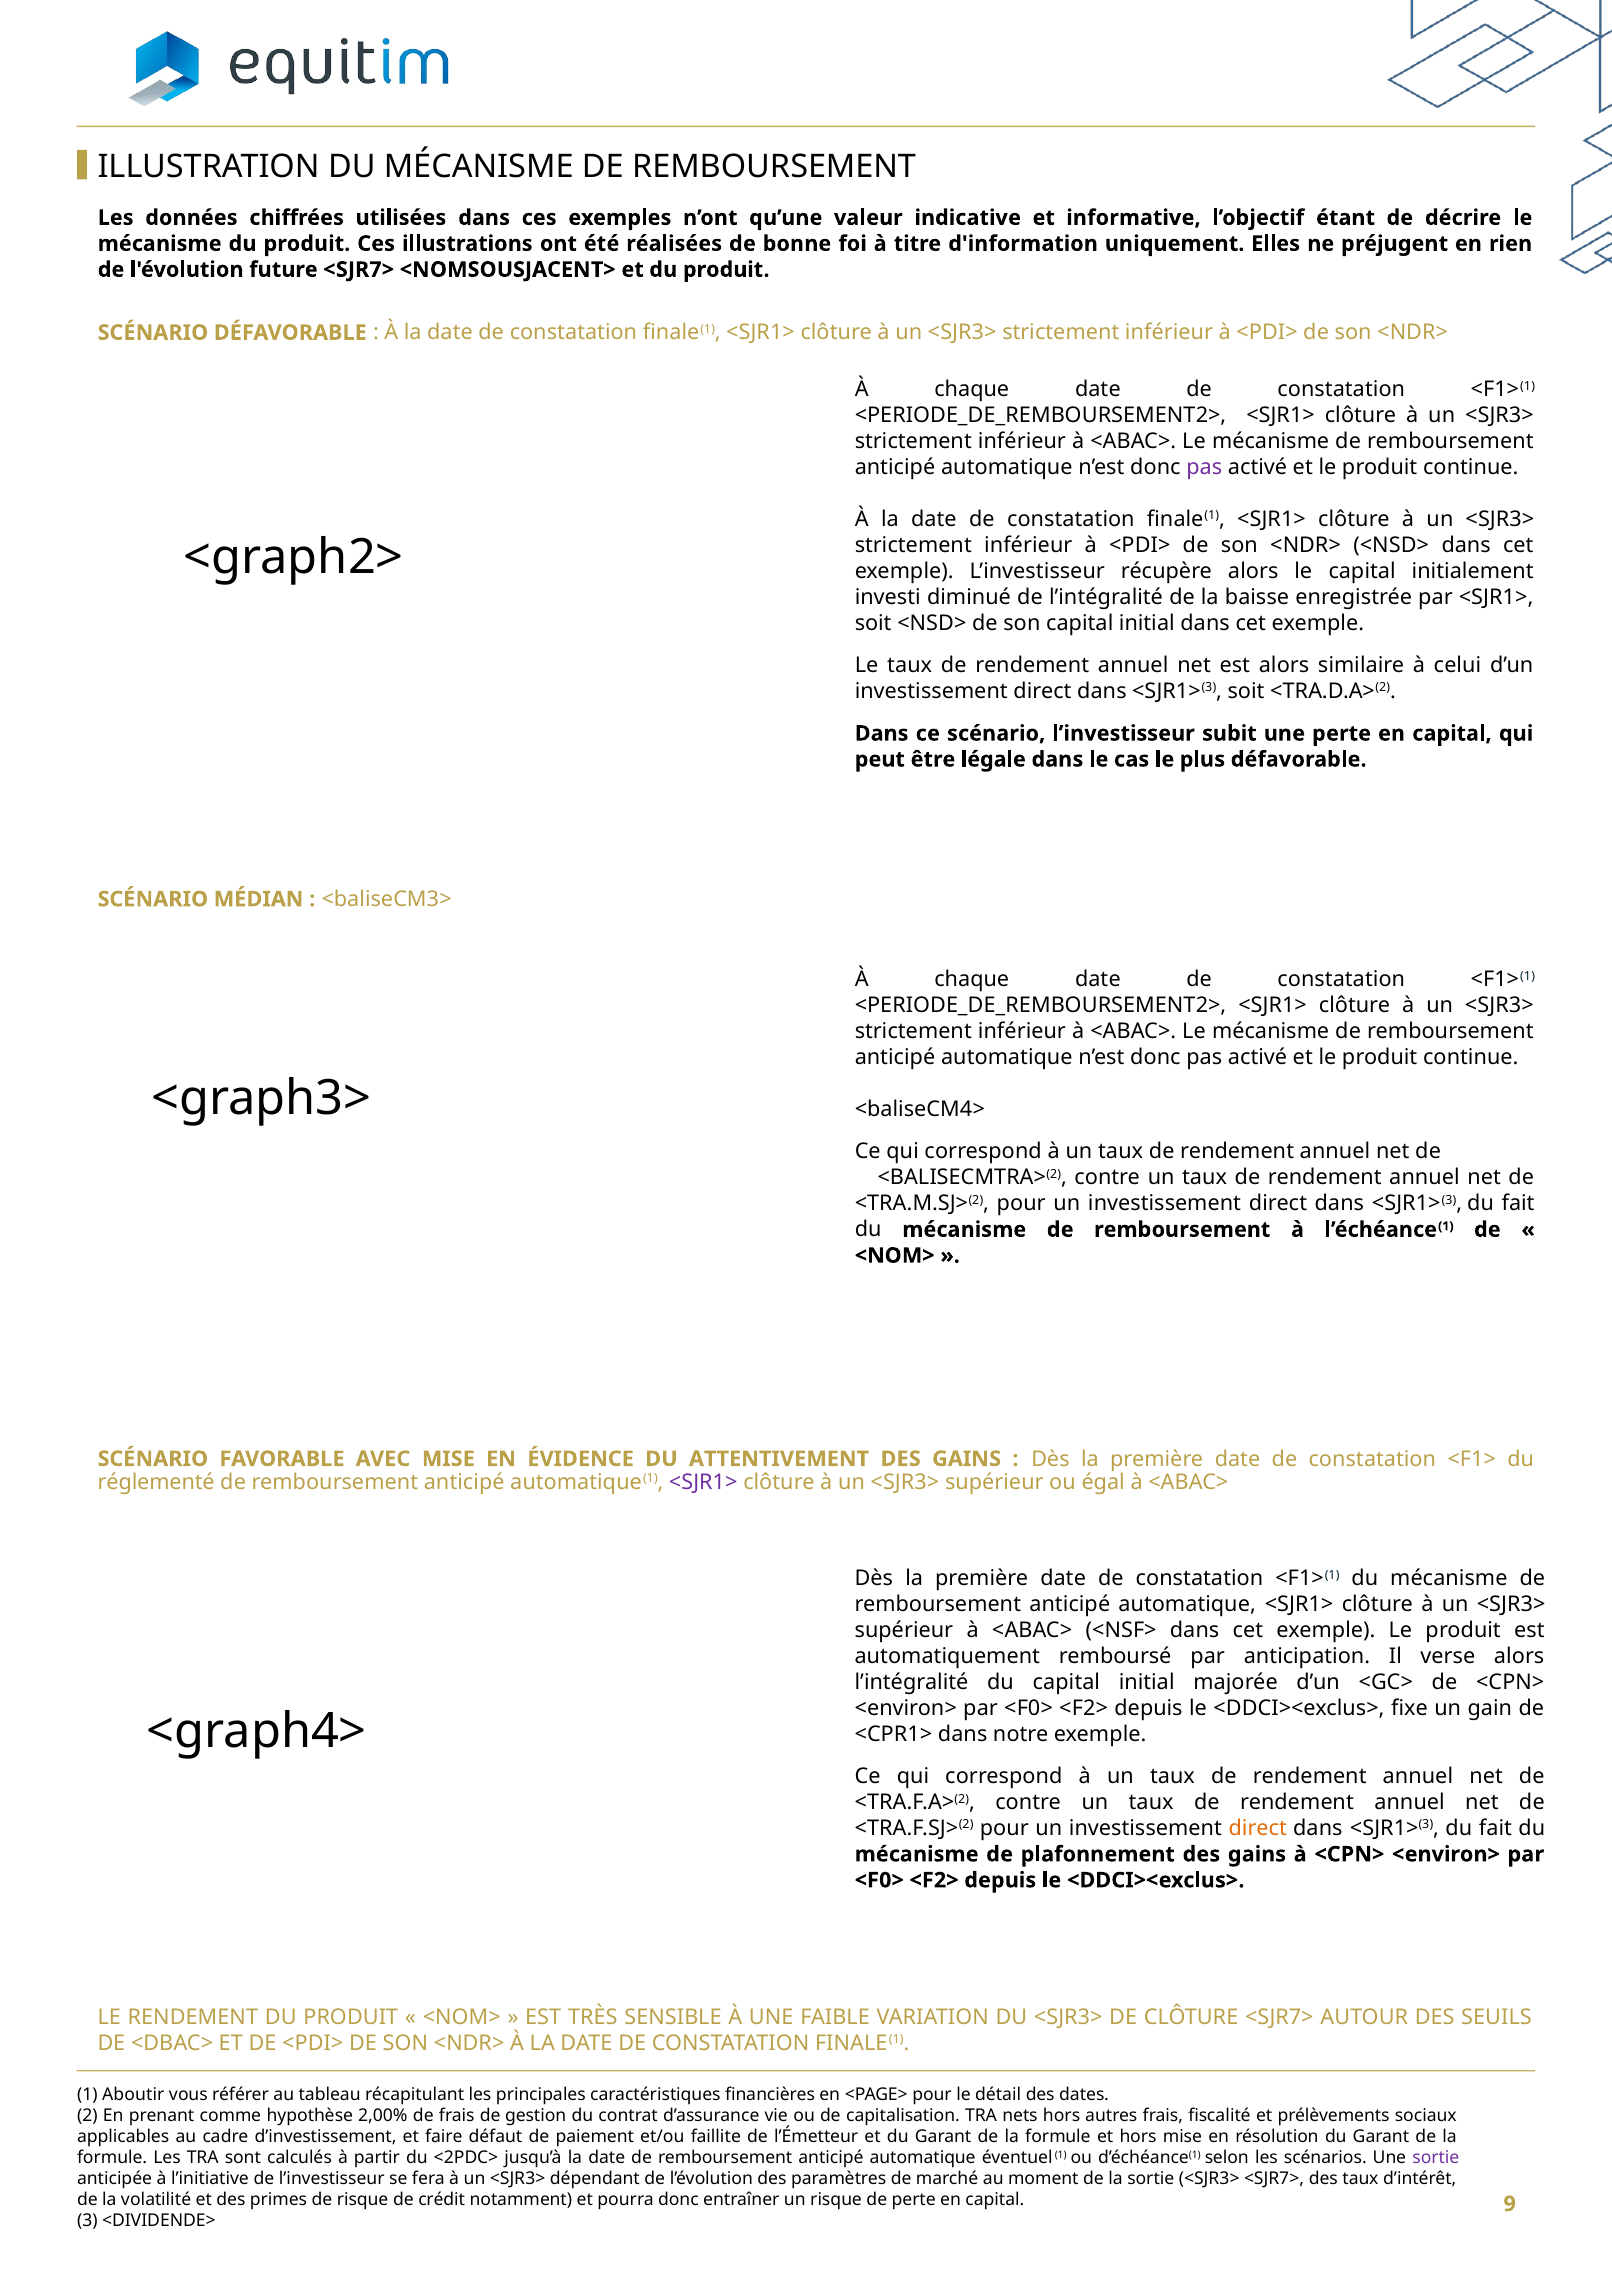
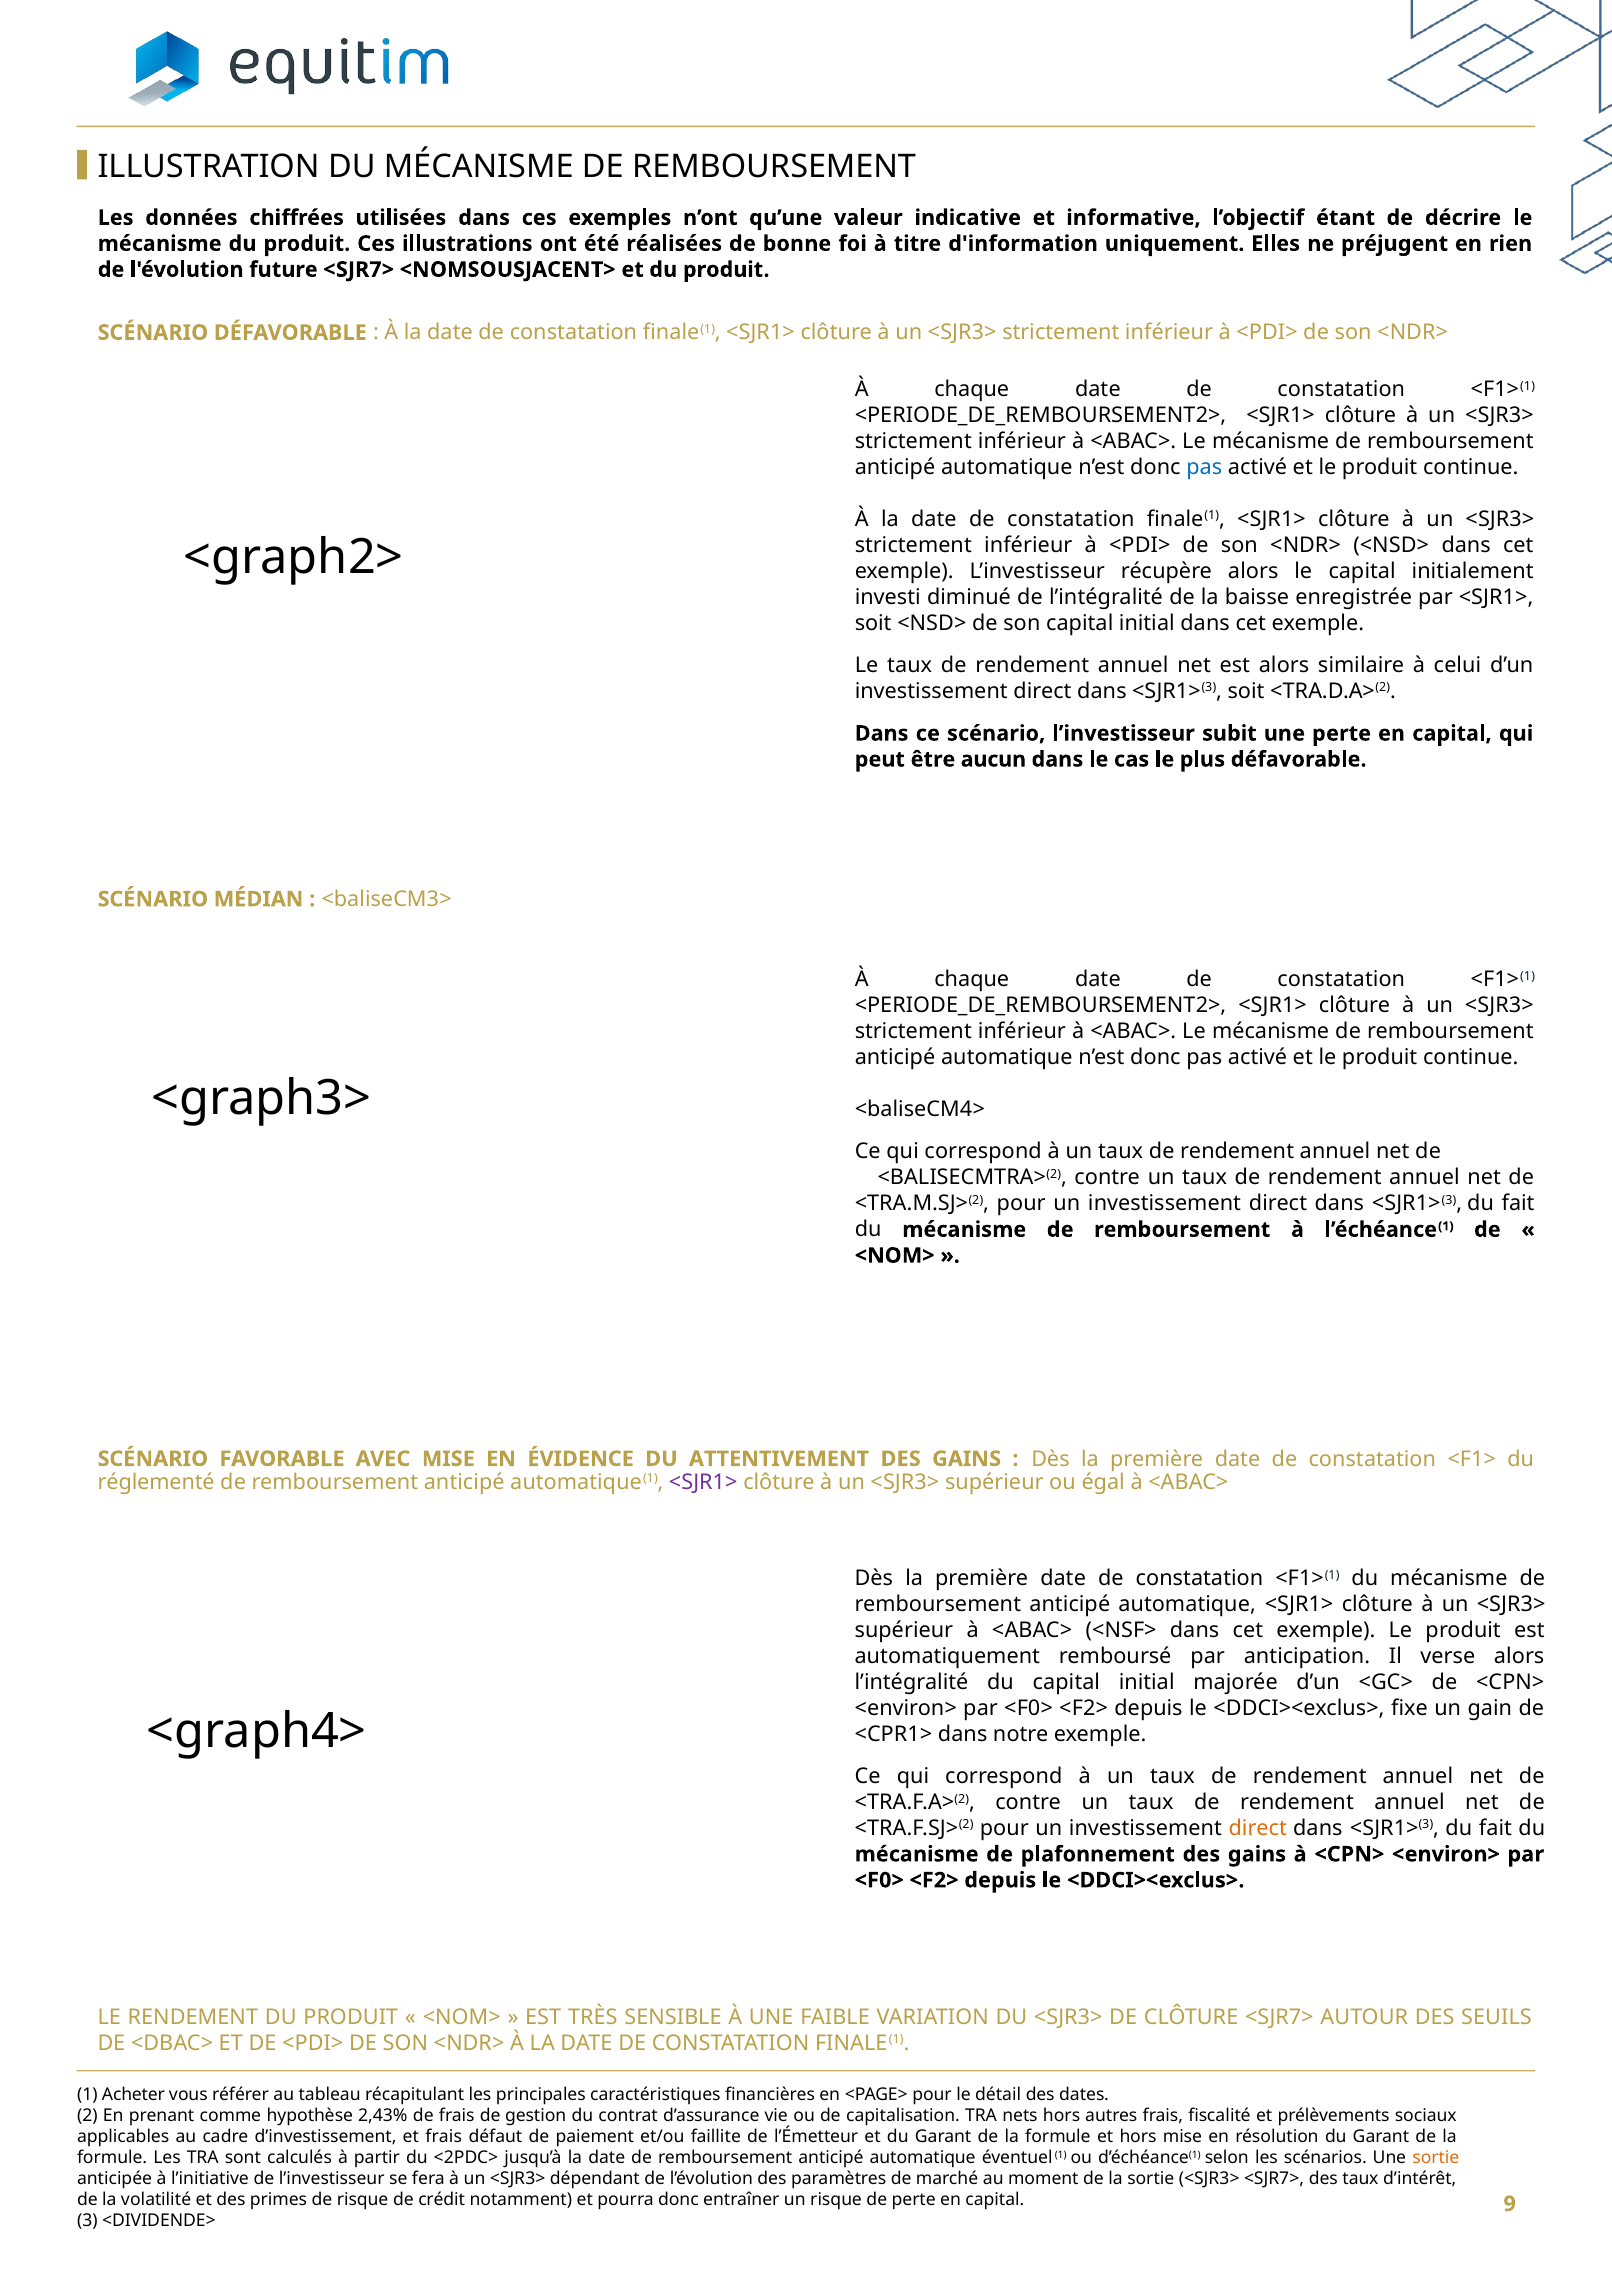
pas at (1204, 467) colour: purple -> blue
légale: légale -> aucun
Aboutir: Aboutir -> Acheter
2,00%: 2,00% -> 2,43%
et faire: faire -> frais
sortie at (1436, 2158) colour: purple -> orange
